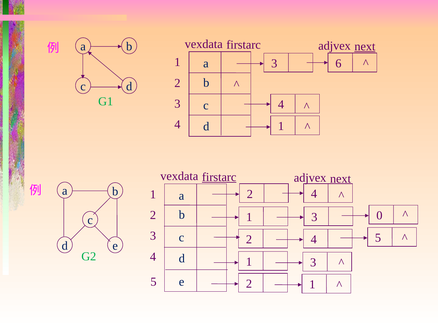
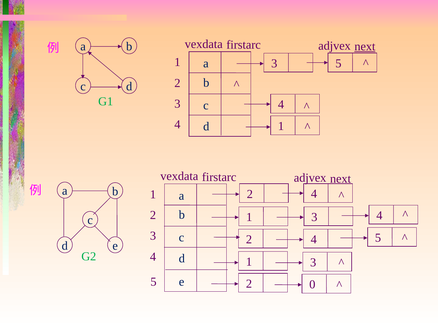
3 6: 6 -> 5
firstarc at (219, 177) underline: present -> none
0 at (379, 215): 0 -> 4
1 at (312, 284): 1 -> 0
